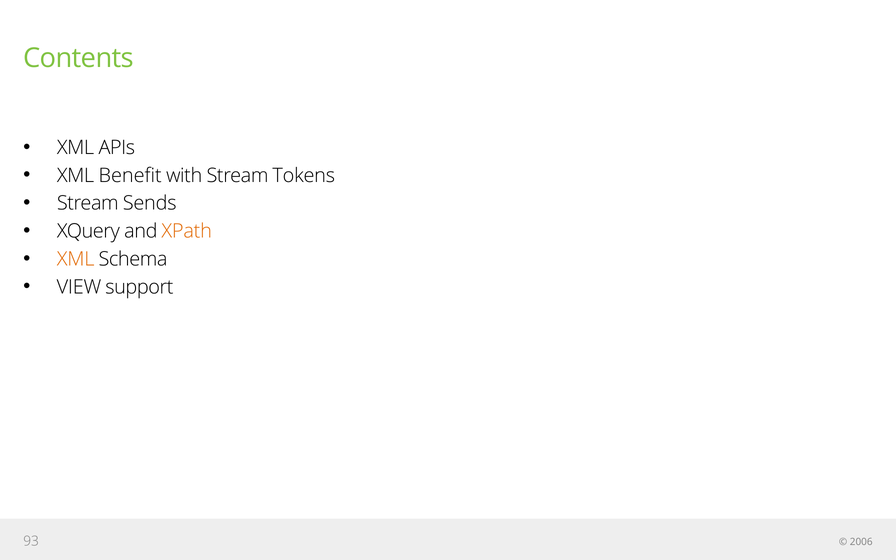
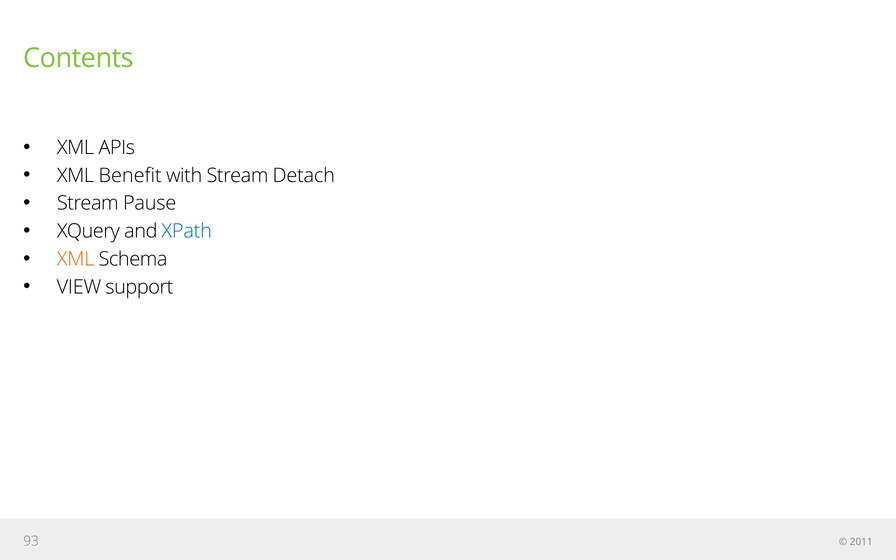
Tokens: Tokens -> Detach
Sends: Sends -> Pause
XPath colour: orange -> blue
2006: 2006 -> 2011
